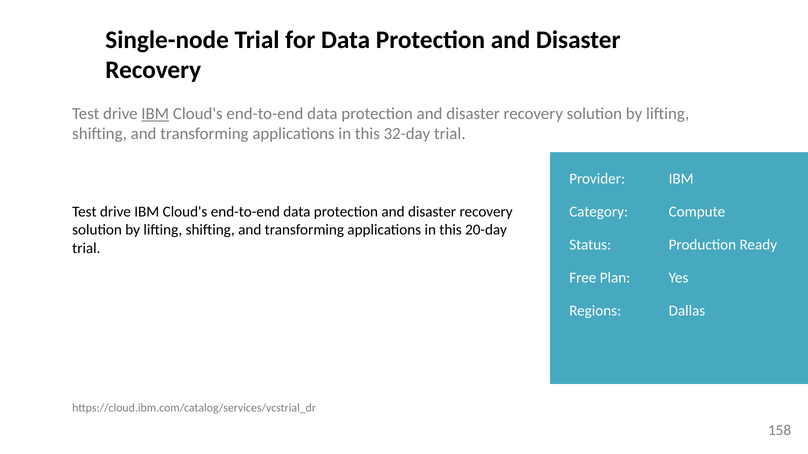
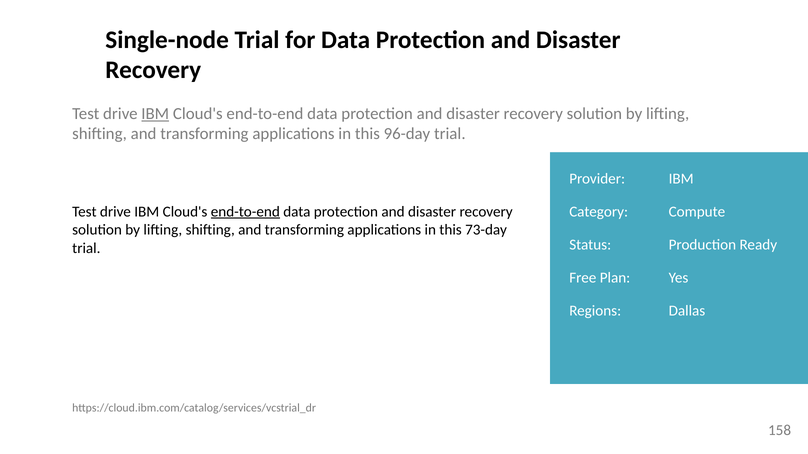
32-day: 32-day -> 96-day
end-to-end at (245, 212) underline: none -> present
20-day: 20-day -> 73-day
